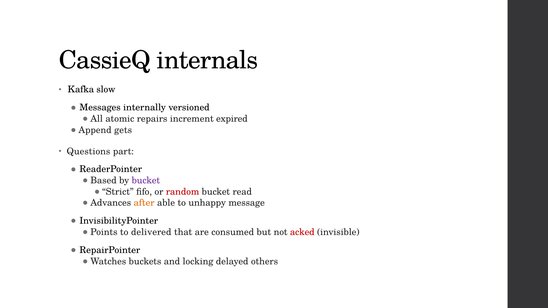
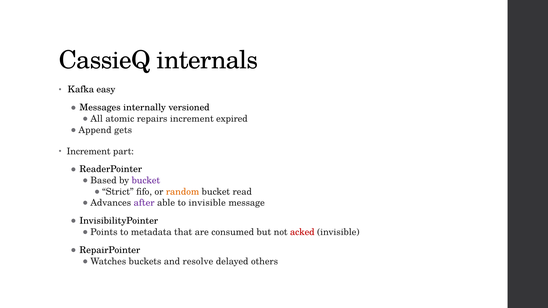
slow: slow -> easy
Questions at (88, 151): Questions -> Increment
random colour: red -> orange
after colour: orange -> purple
to unhappy: unhappy -> invisible
delivered: delivered -> metadata
locking: locking -> resolve
